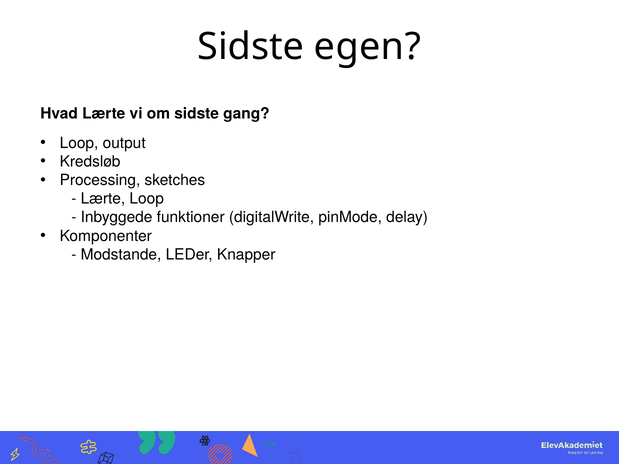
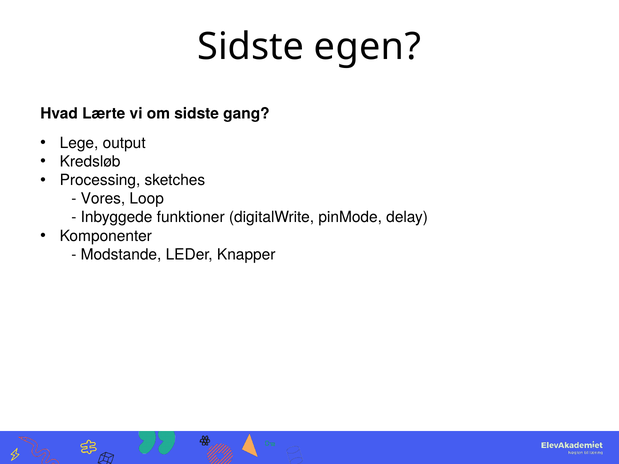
Loop at (79, 143): Loop -> Lege
Lærte at (103, 199): Lærte -> Vores
